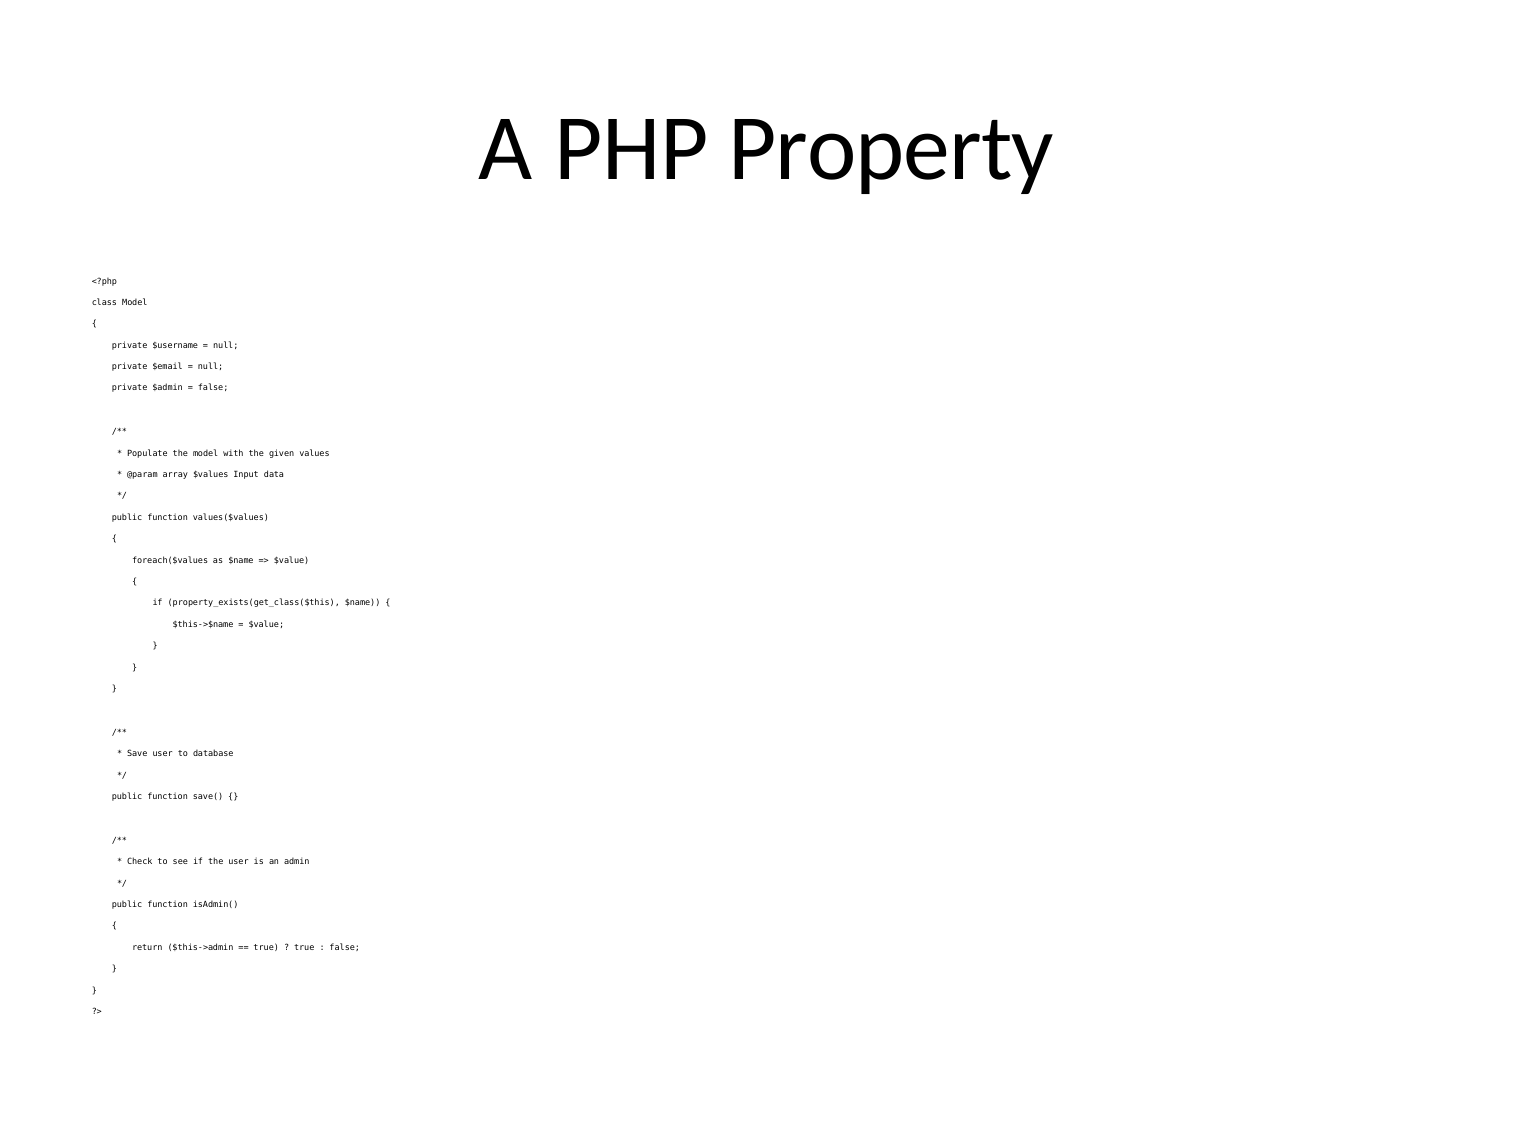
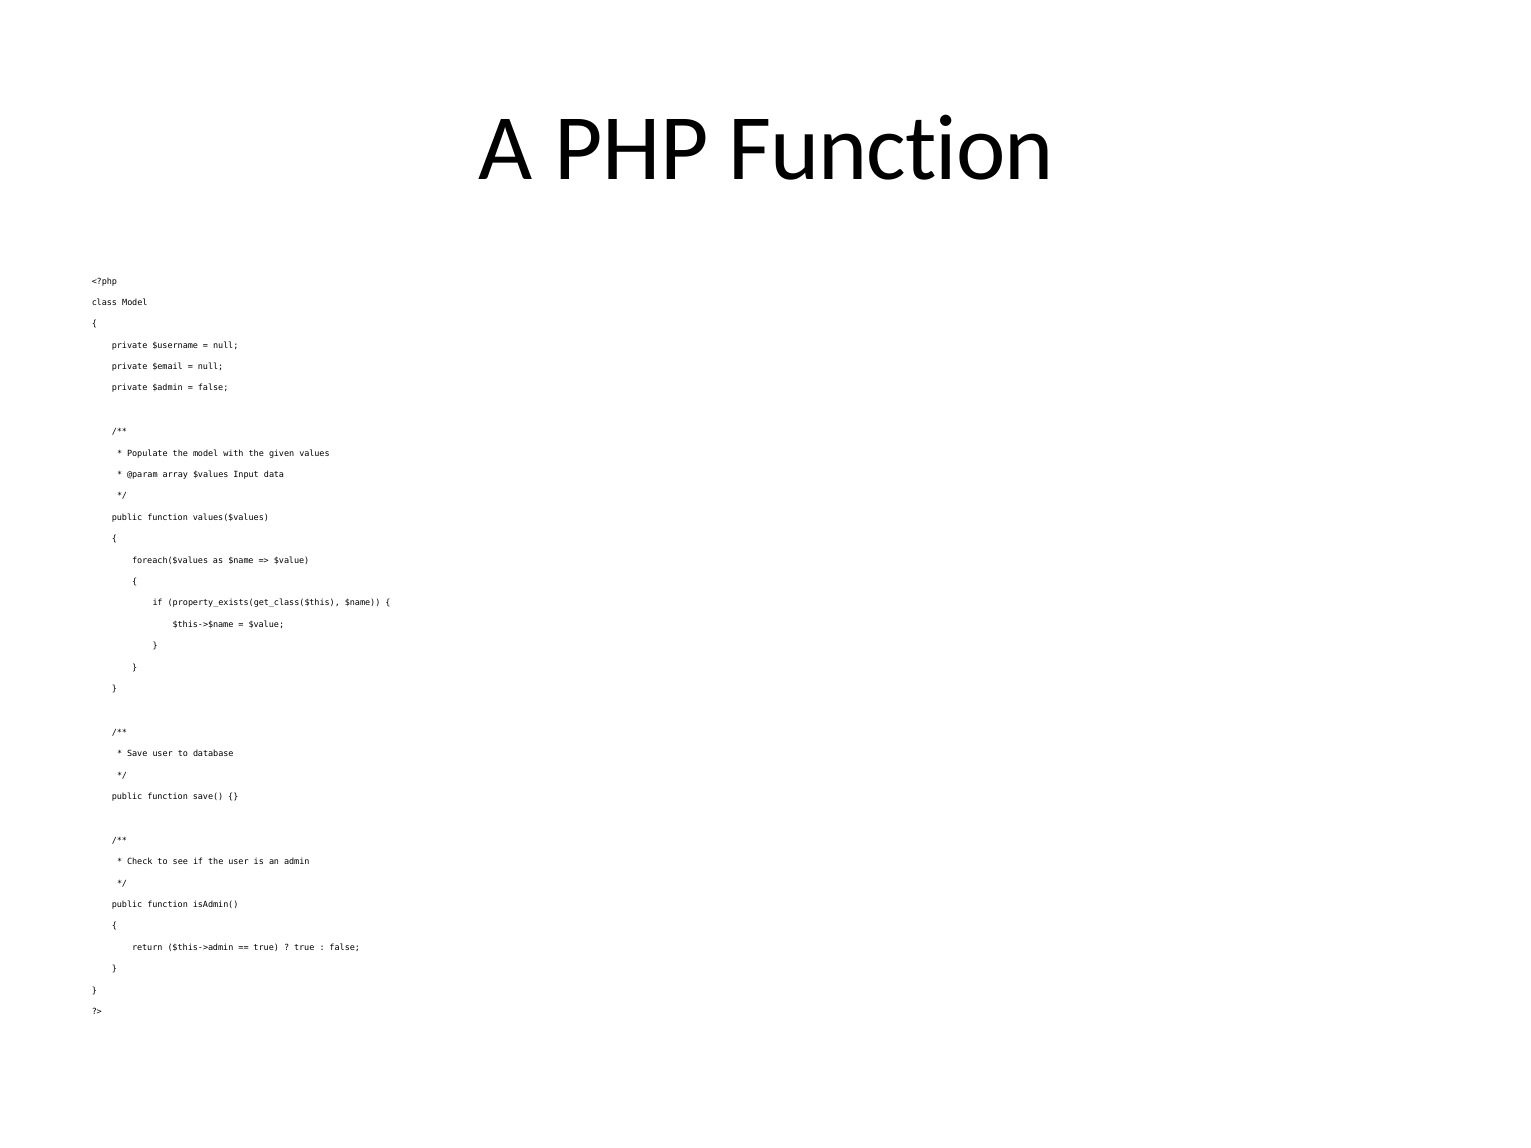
PHP Property: Property -> Function
